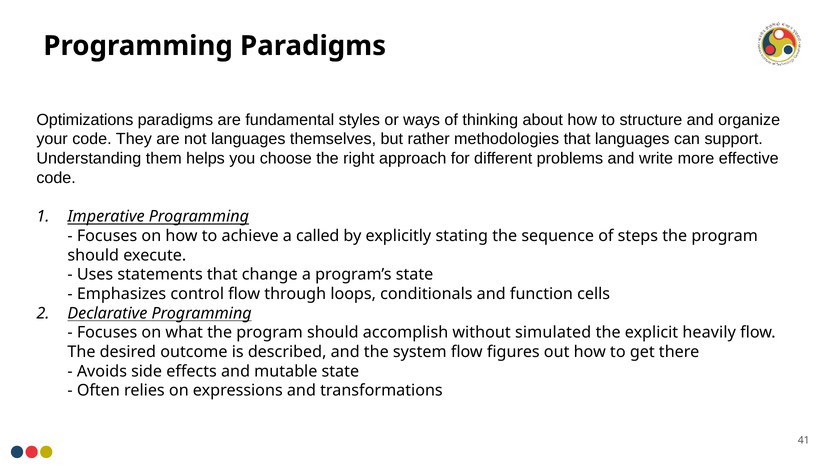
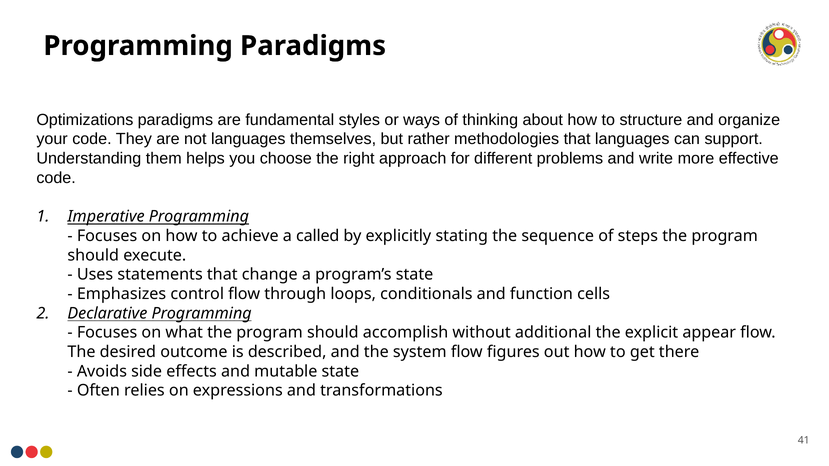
simulated: simulated -> additional
heavily: heavily -> appear
